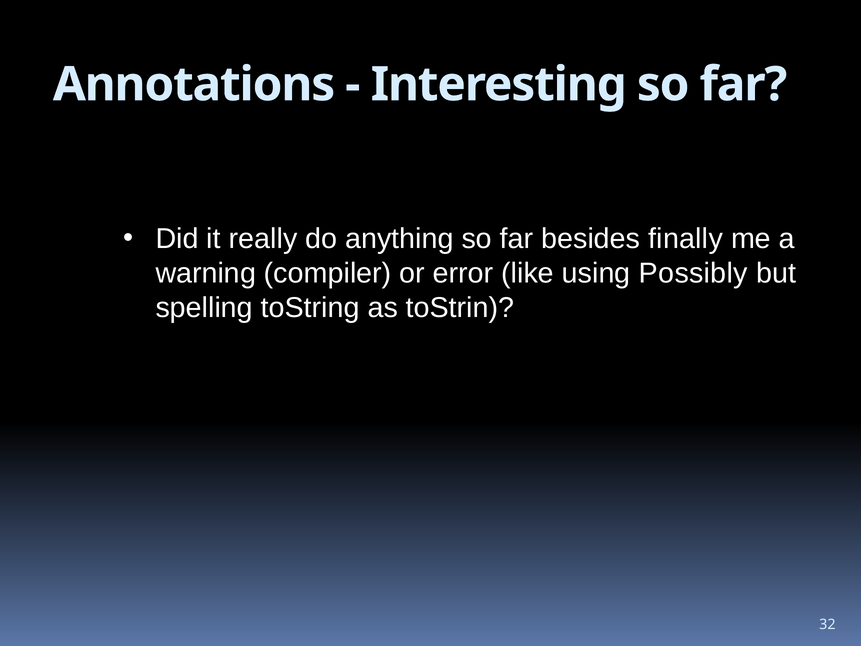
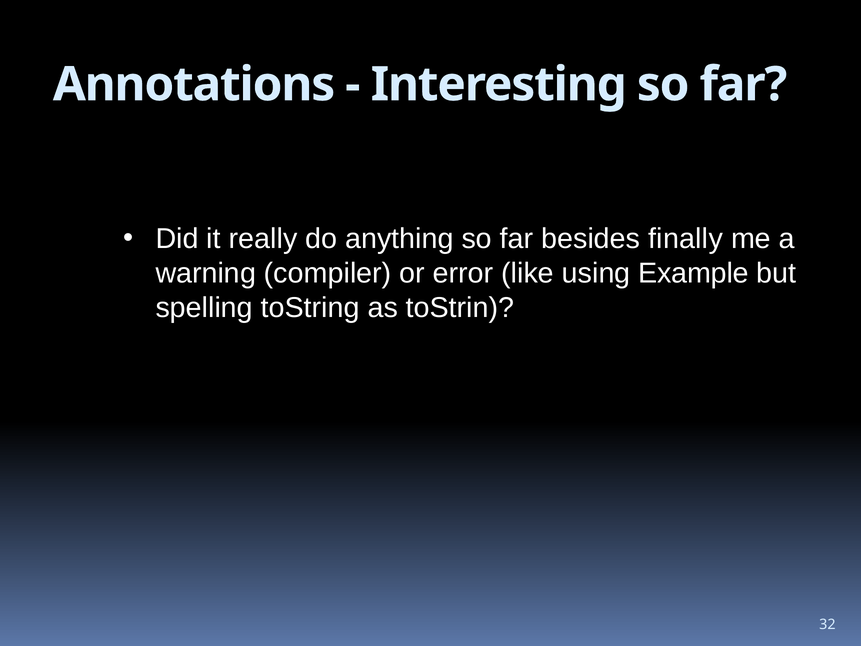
Possibly: Possibly -> Example
